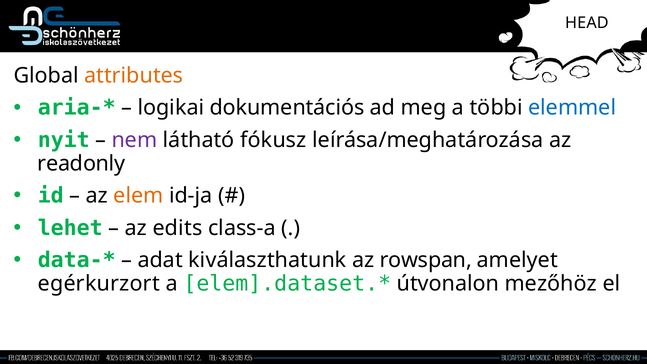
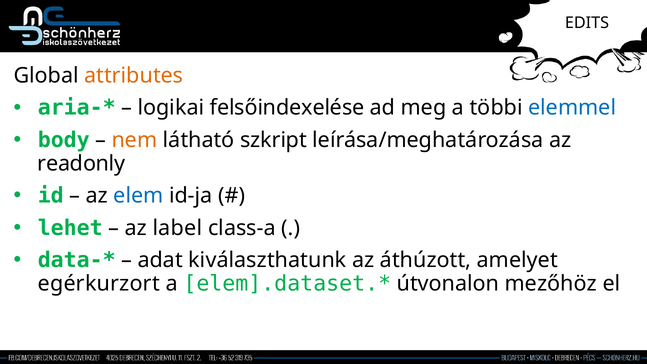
HEAD: HEAD -> EDITS
dokumentációs: dokumentációs -> felsőindexelése
nyit: nyit -> body
nem colour: purple -> orange
fókusz: fókusz -> szkript
elem colour: orange -> blue
edits: edits -> label
rowspan: rowspan -> áthúzott
